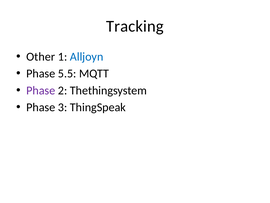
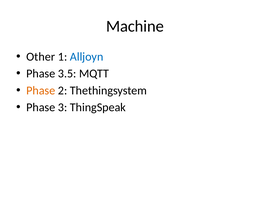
Tracking: Tracking -> Machine
5.5: 5.5 -> 3.5
Phase at (41, 90) colour: purple -> orange
